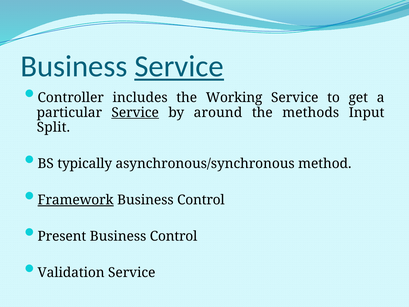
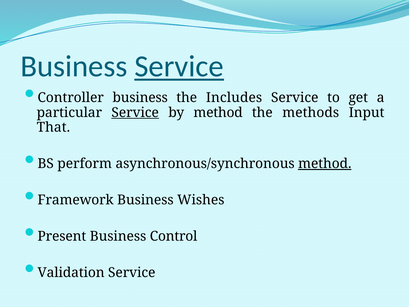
Controller includes: includes -> business
Working: Working -> Includes
by around: around -> method
Split: Split -> That
typically: typically -> perform
method at (325, 164) underline: none -> present
Framework underline: present -> none
Control at (201, 200): Control -> Wishes
